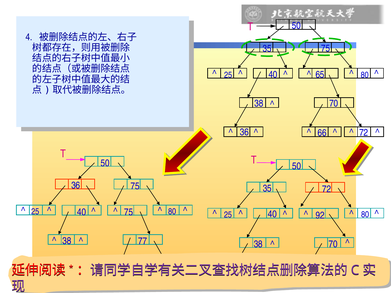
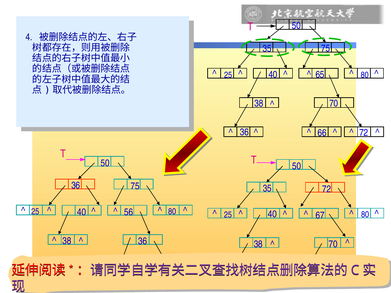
40 75: 75 -> 56
92: 92 -> 67
38 77: 77 -> 36
